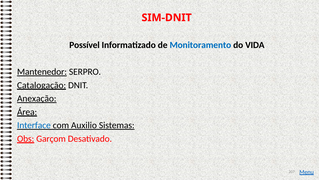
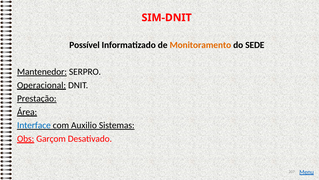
Monitoramento colour: blue -> orange
VIDA: VIDA -> SEDE
Catalogação: Catalogação -> Operacional
Anexação: Anexação -> Prestação
